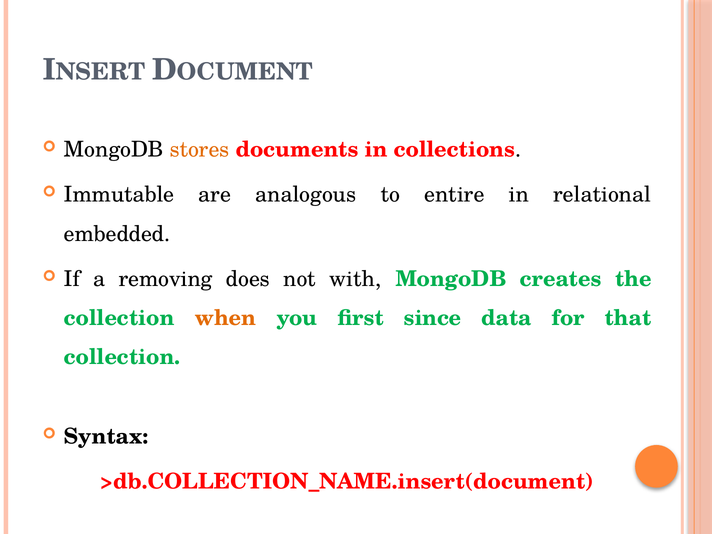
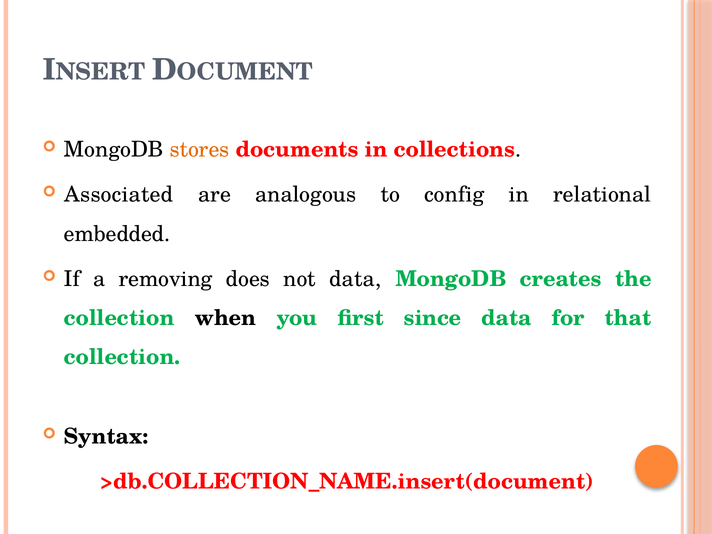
Immutable: Immutable -> Associated
entire: entire -> config
not with: with -> data
when colour: orange -> black
